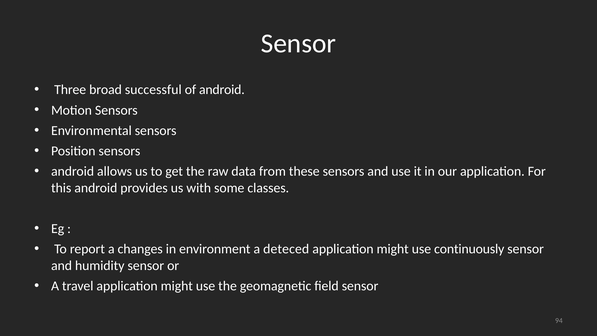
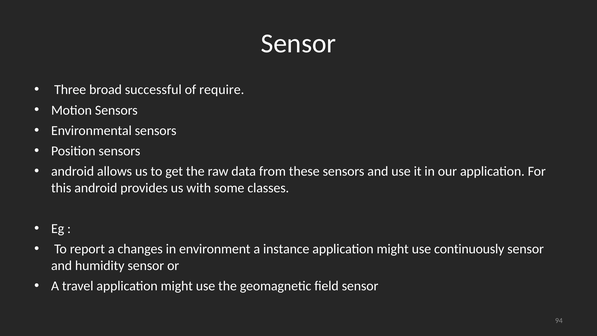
of android: android -> require
deteced: deteced -> instance
